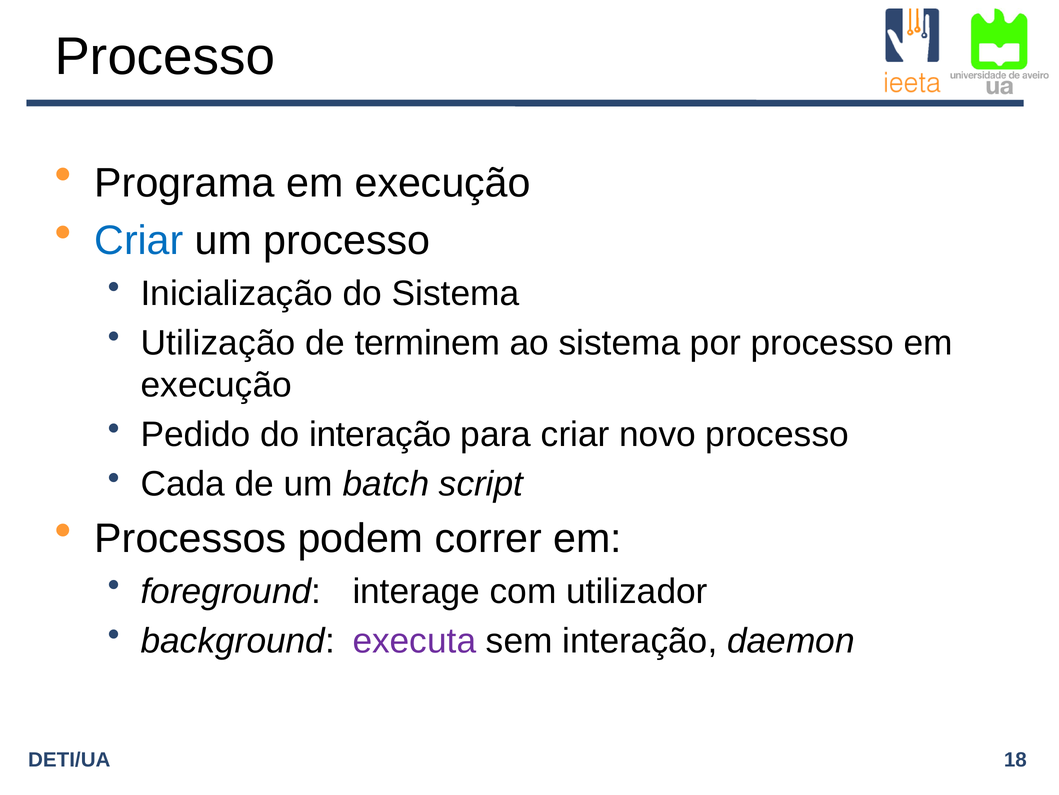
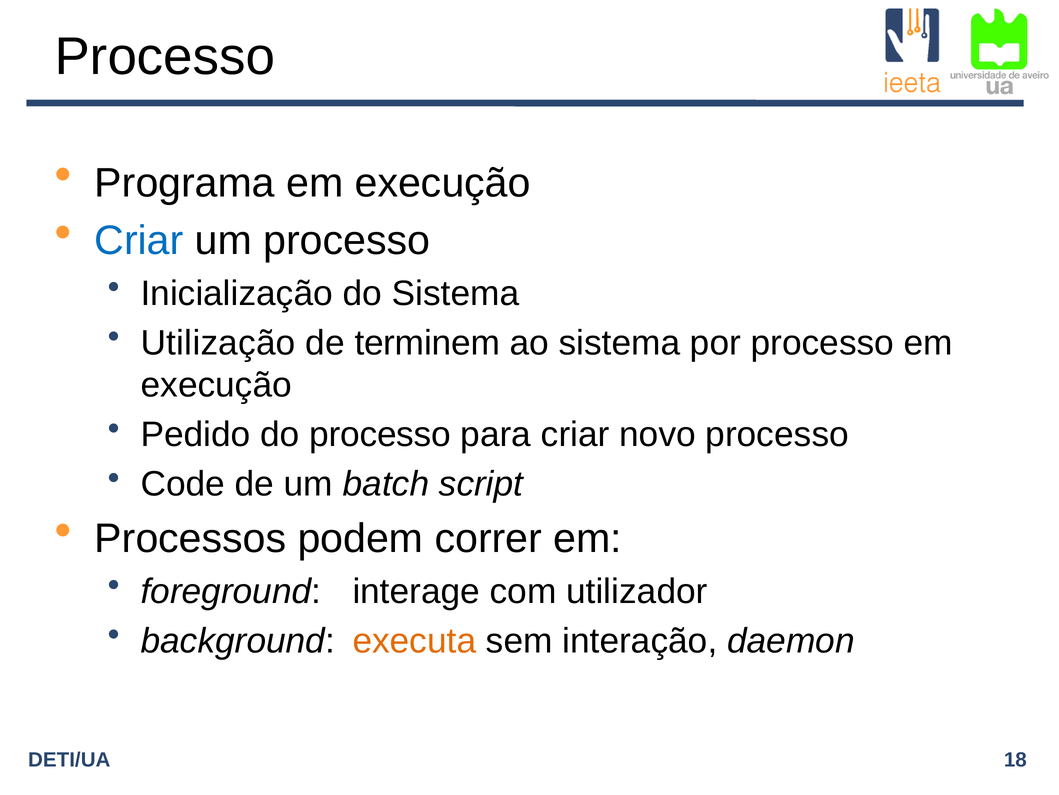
do interação: interação -> processo
Cada: Cada -> Code
executa colour: purple -> orange
